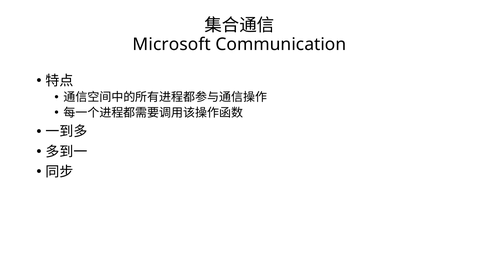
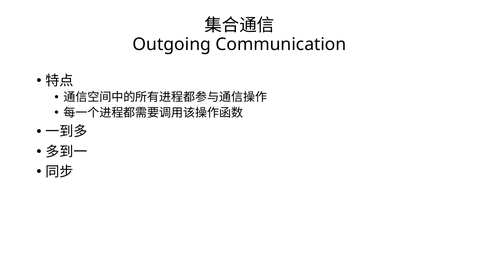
Microsoft: Microsoft -> Outgoing
